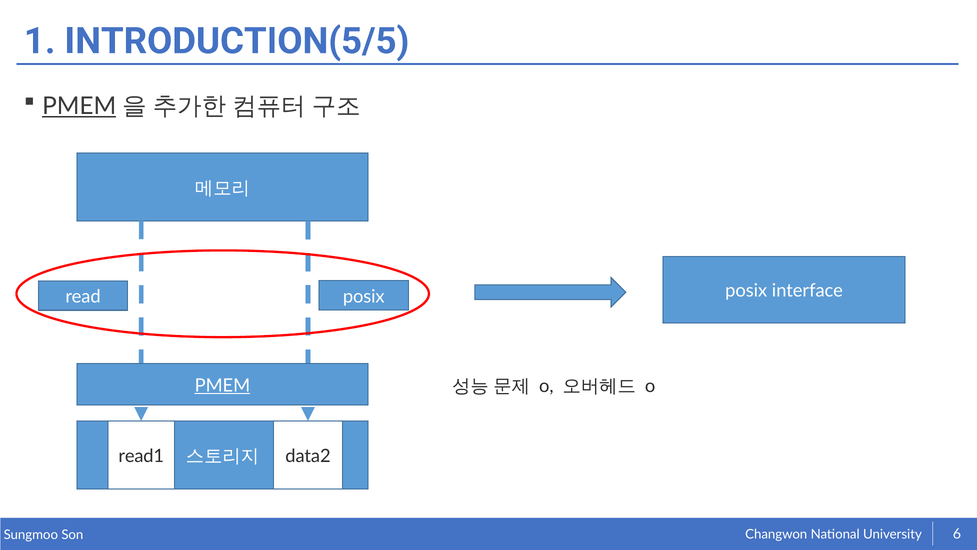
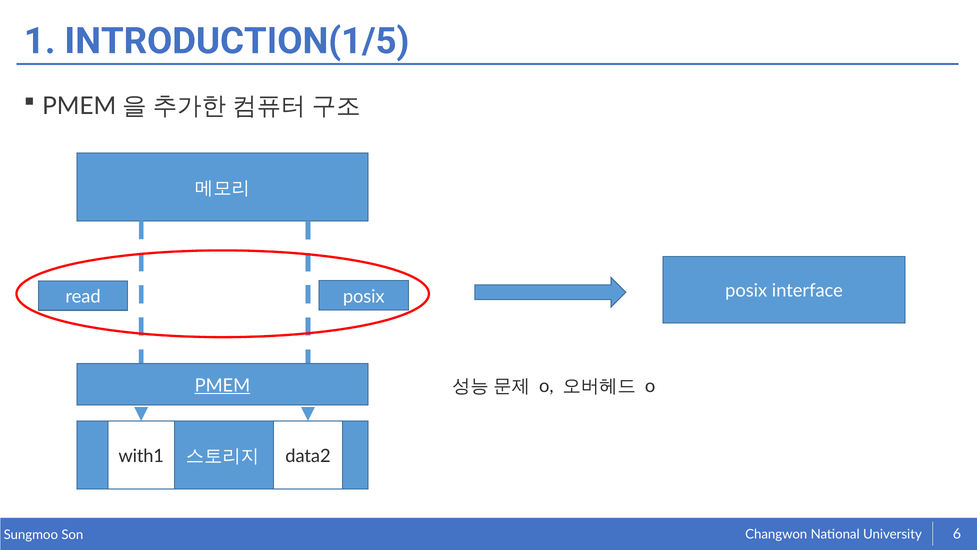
INTRODUCTION(5/5: INTRODUCTION(5/5 -> INTRODUCTION(1/5
PMEM at (79, 106) underline: present -> none
read1: read1 -> with1
